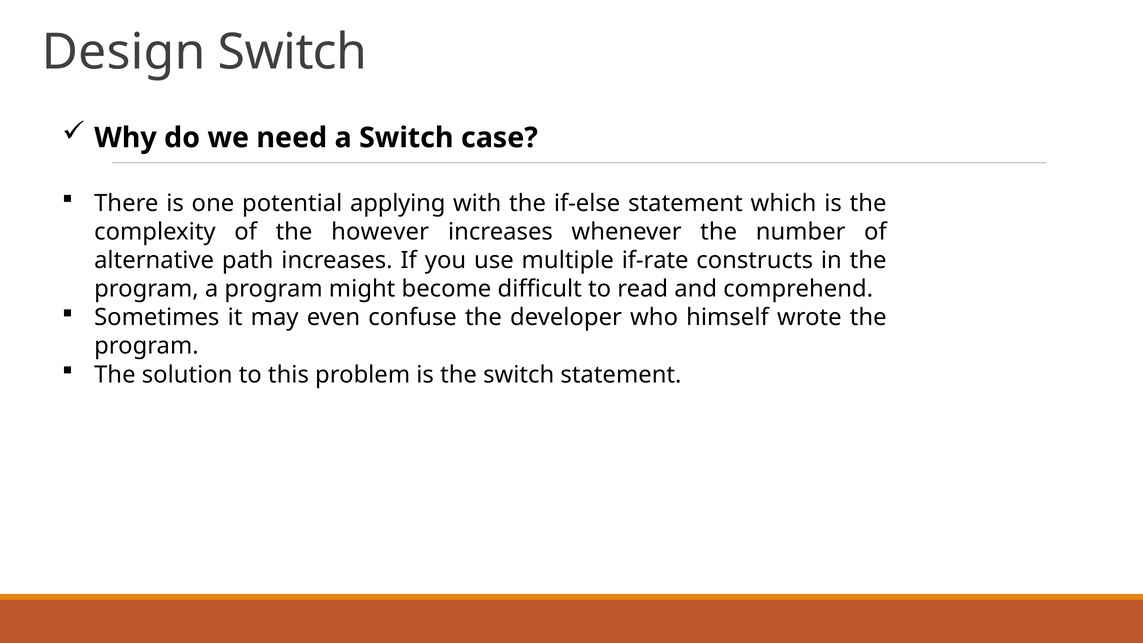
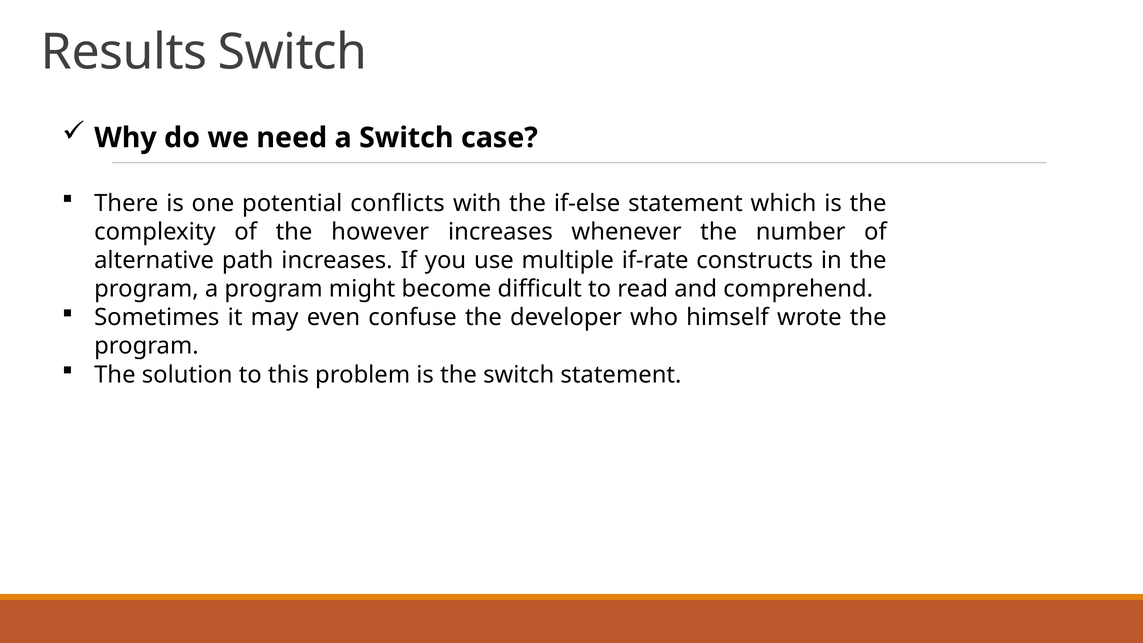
Design: Design -> Results
applying: applying -> conflicts
